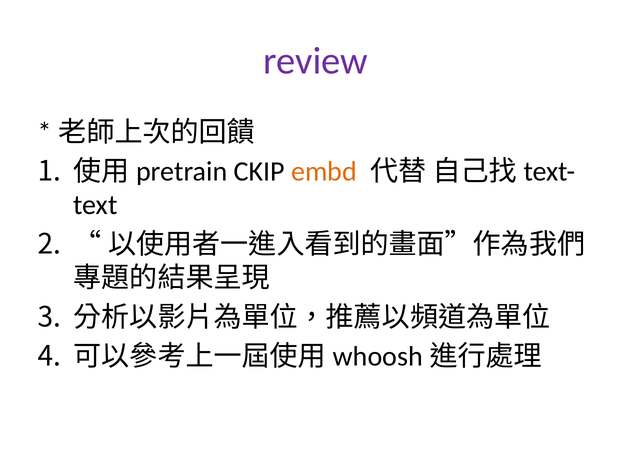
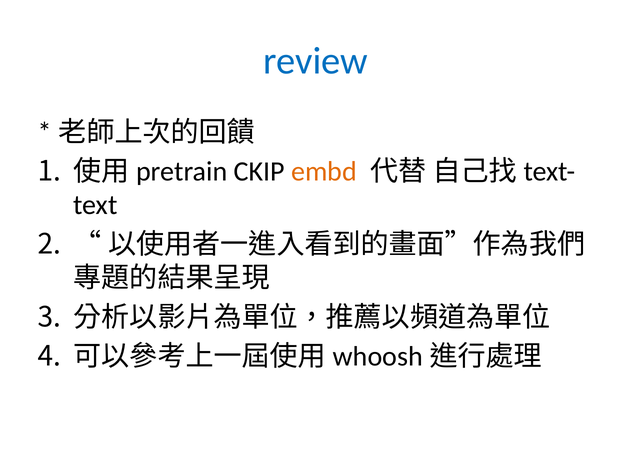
review colour: purple -> blue
